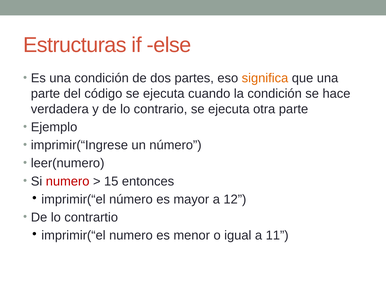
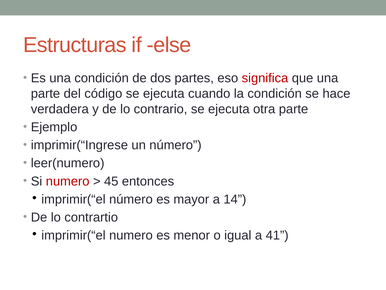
significa colour: orange -> red
15: 15 -> 45
12: 12 -> 14
11: 11 -> 41
